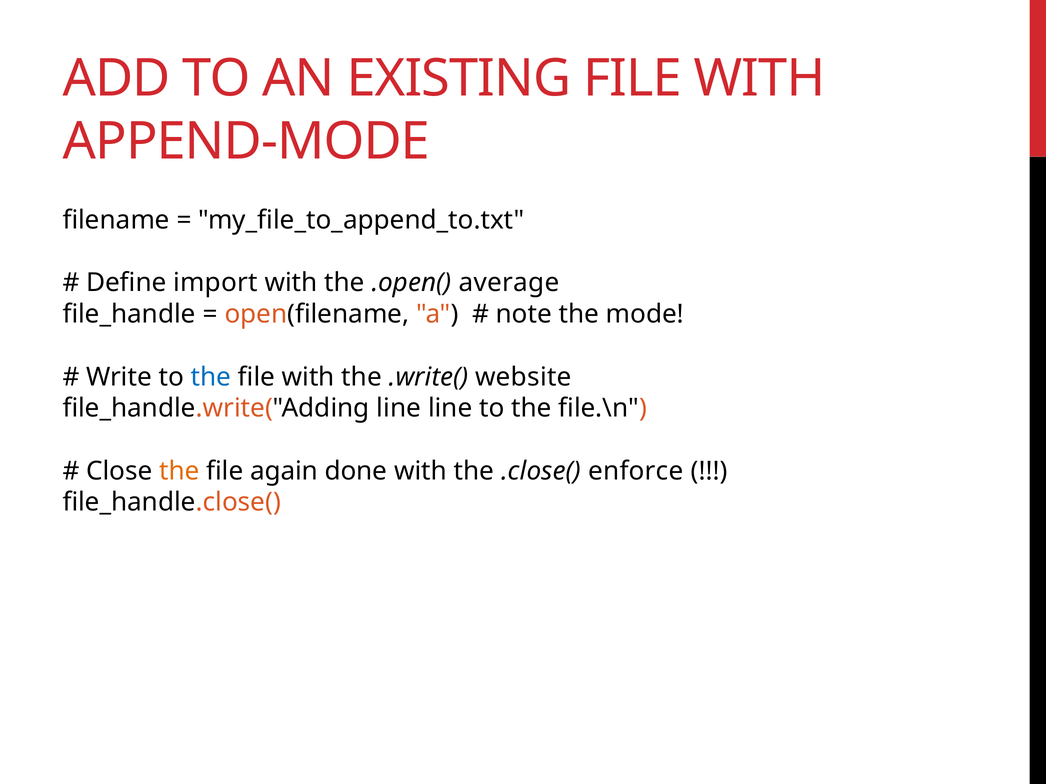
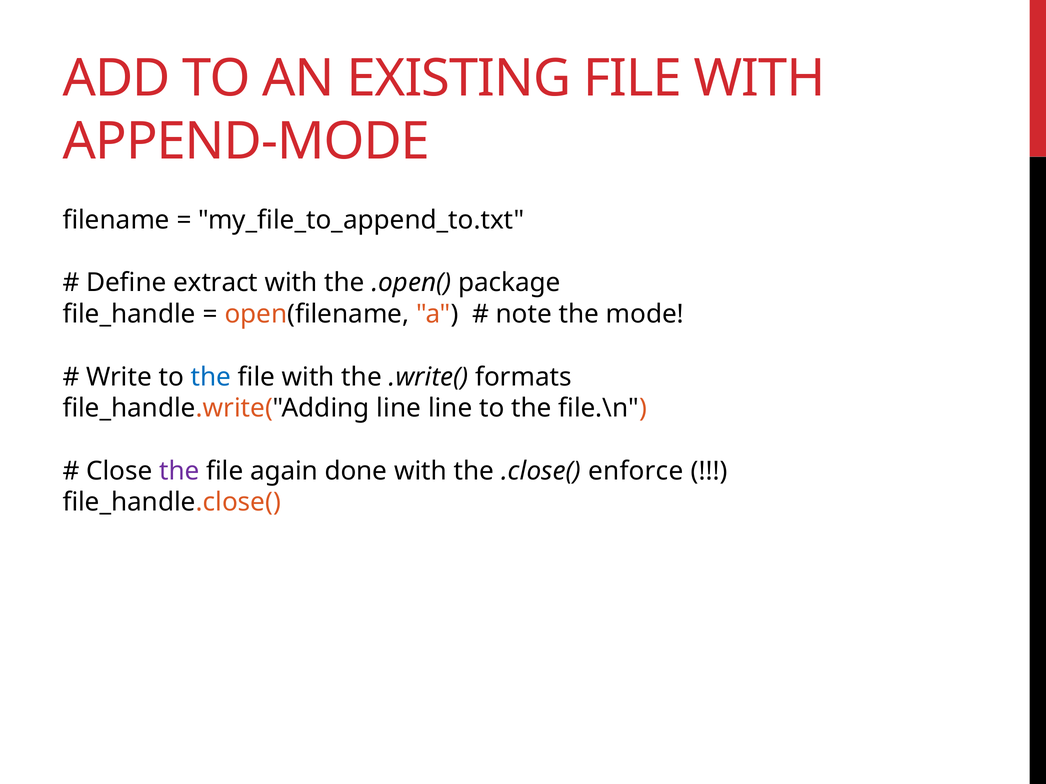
import: import -> extract
average: average -> package
website: website -> formats
the at (179, 471) colour: orange -> purple
